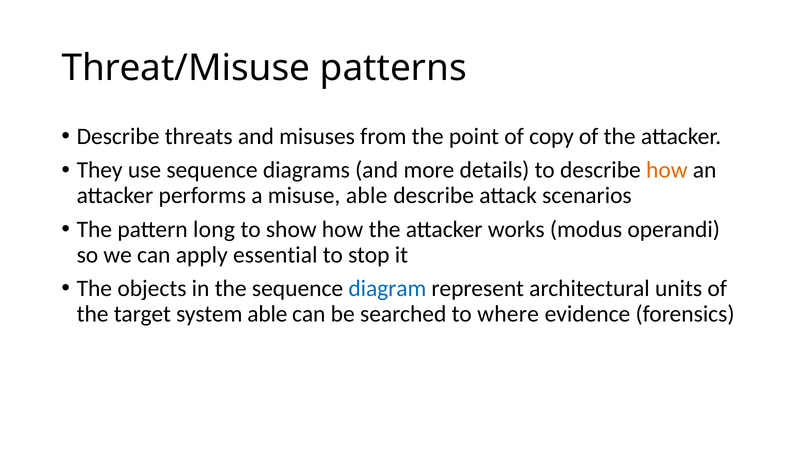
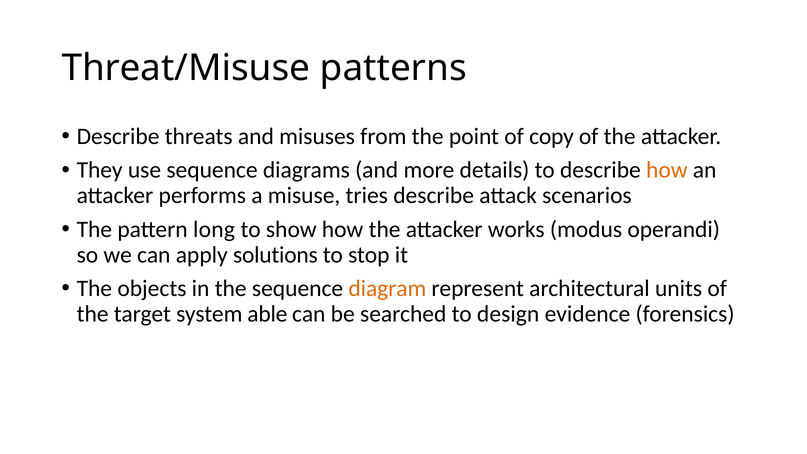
misuse able: able -> tries
essential: essential -> solutions
diagram colour: blue -> orange
where: where -> design
